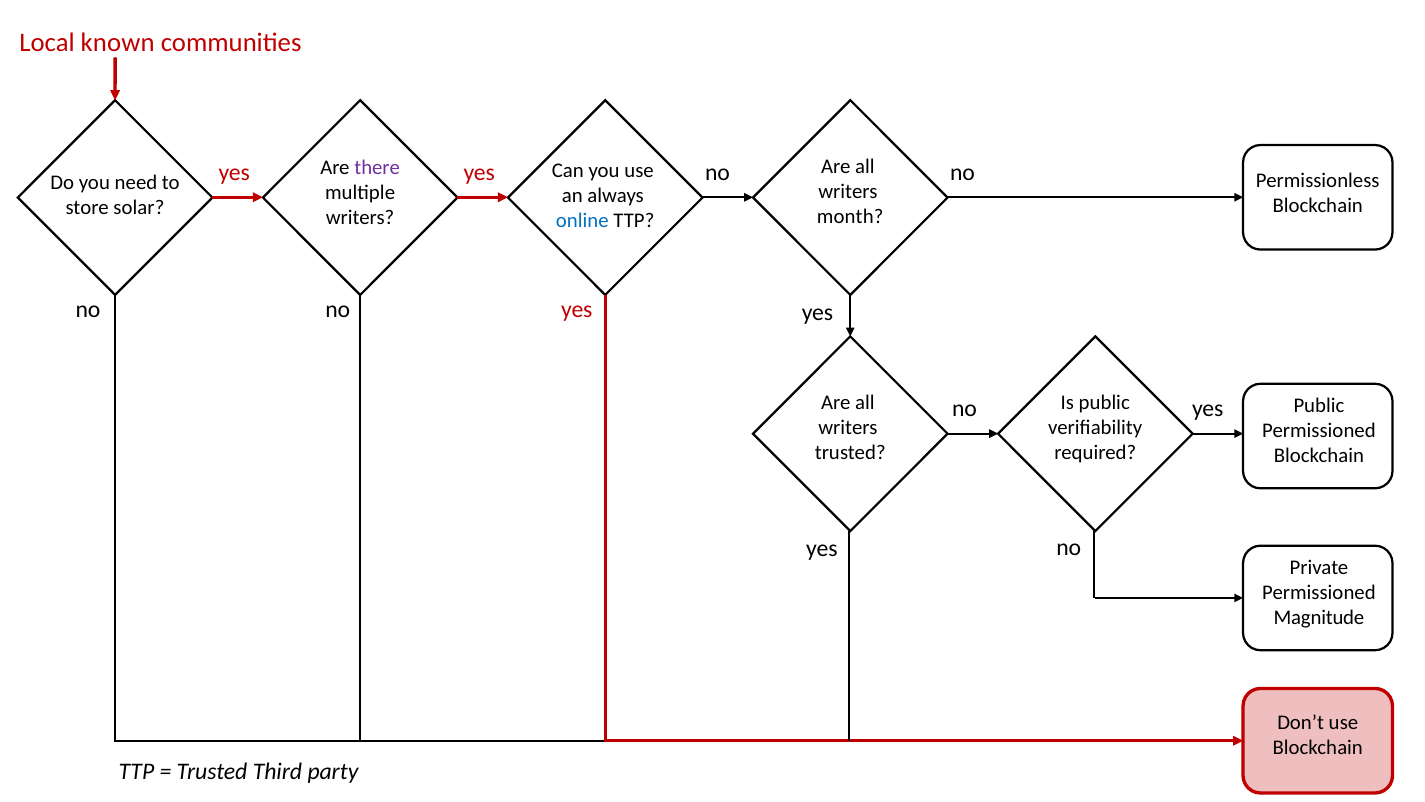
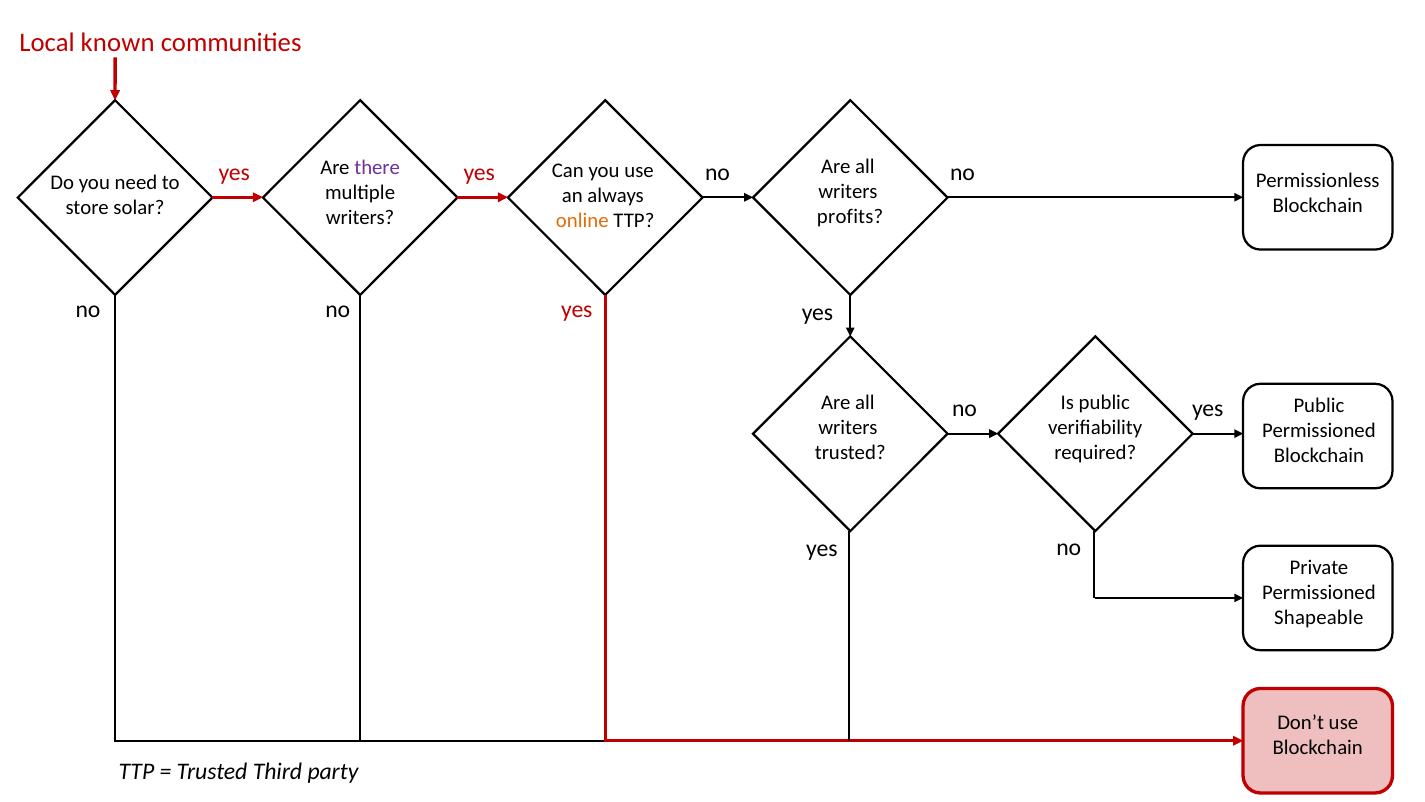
month: month -> profits
online colour: blue -> orange
Magnitude: Magnitude -> Shapeable
